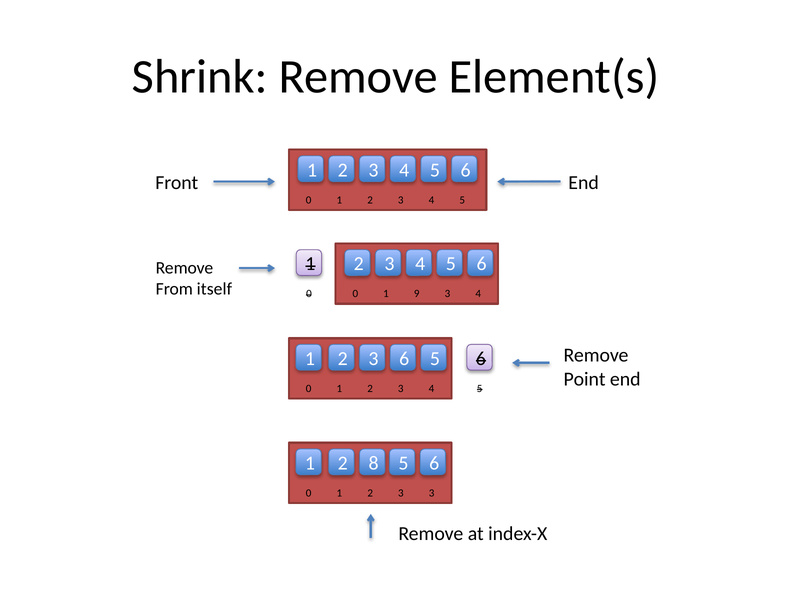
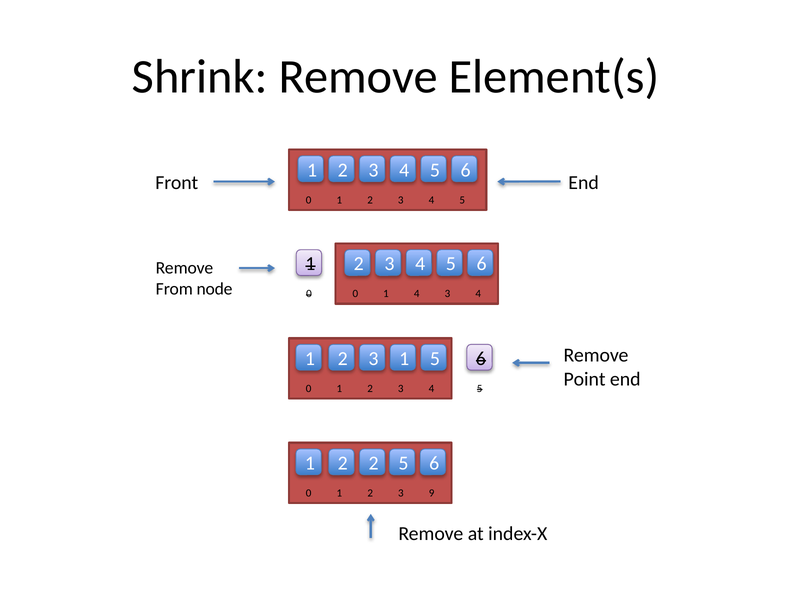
itself: itself -> node
1 9: 9 -> 4
3 6: 6 -> 1
2 8: 8 -> 2
3 3: 3 -> 9
